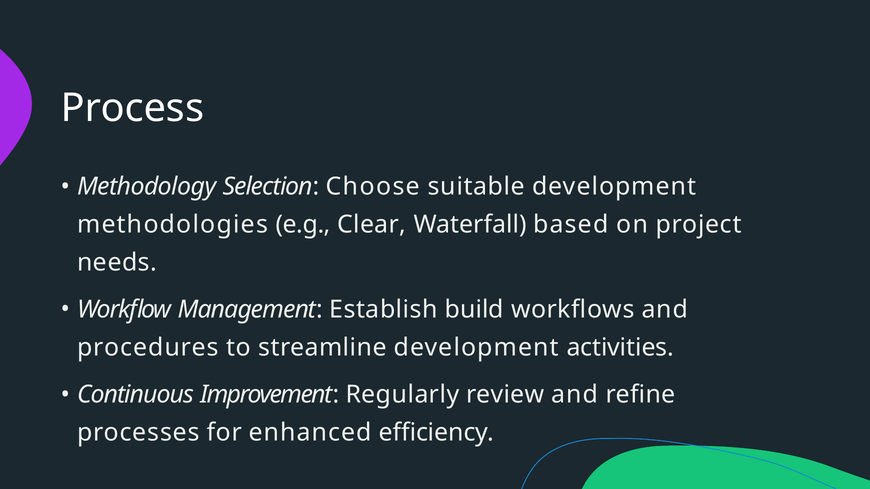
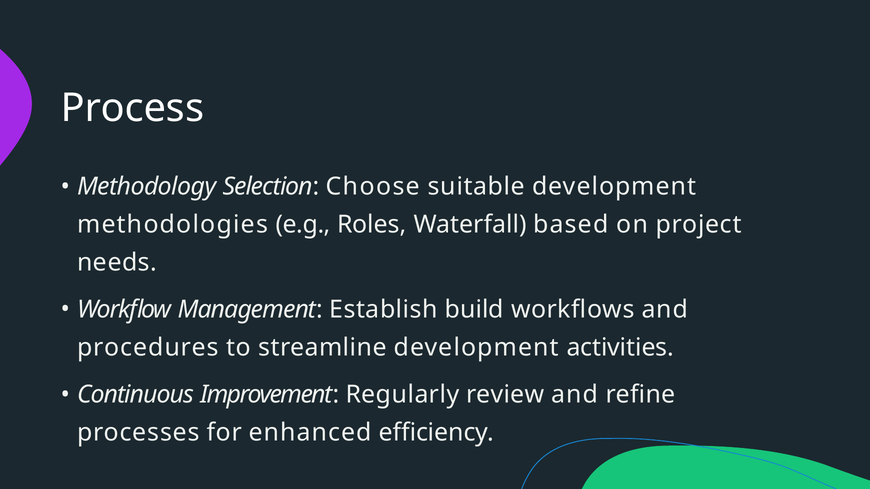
Clear: Clear -> Roles
